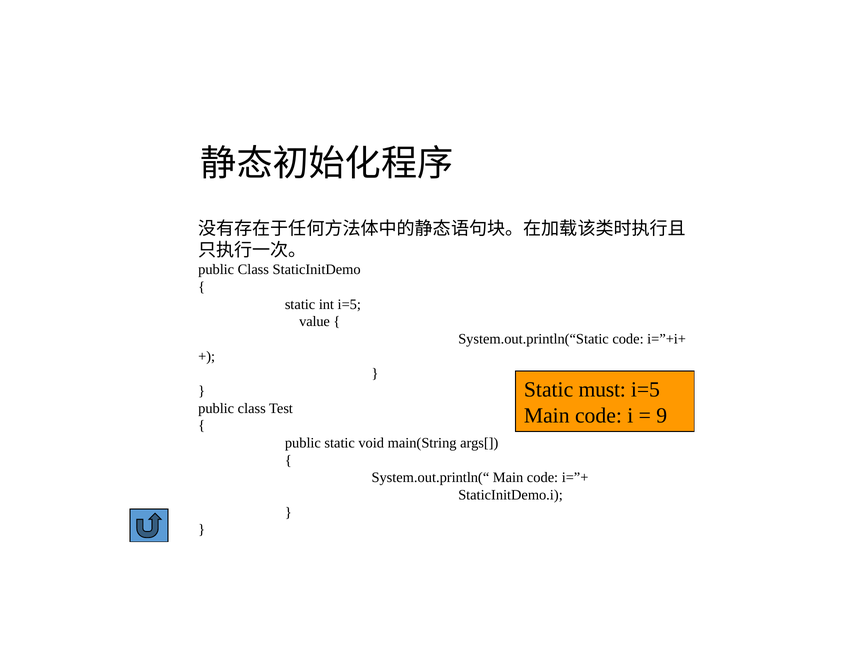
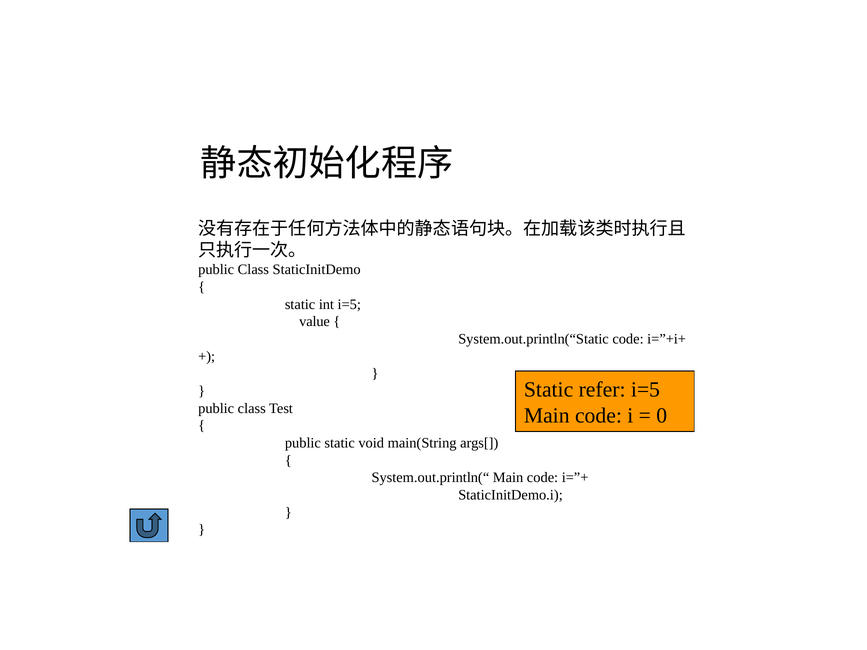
must: must -> refer
9: 9 -> 0
